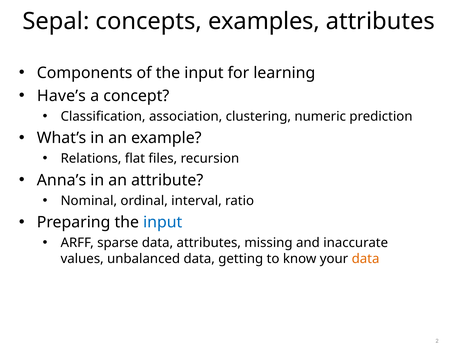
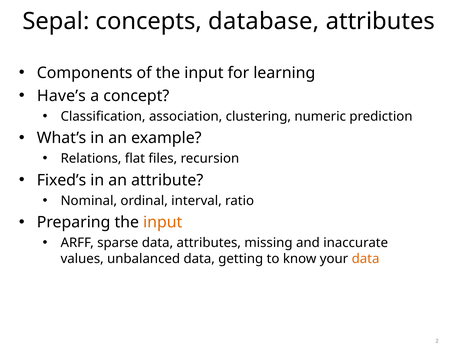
examples: examples -> database
Anna’s: Anna’s -> Fixed’s
input at (163, 222) colour: blue -> orange
